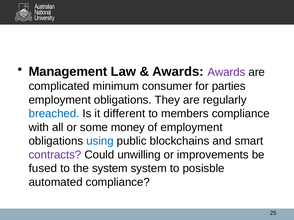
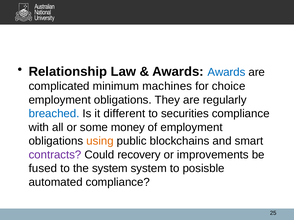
Management: Management -> Relationship
Awards at (226, 72) colour: purple -> blue
consumer: consumer -> machines
parties: parties -> choice
members: members -> securities
using colour: blue -> orange
unwilling: unwilling -> recovery
